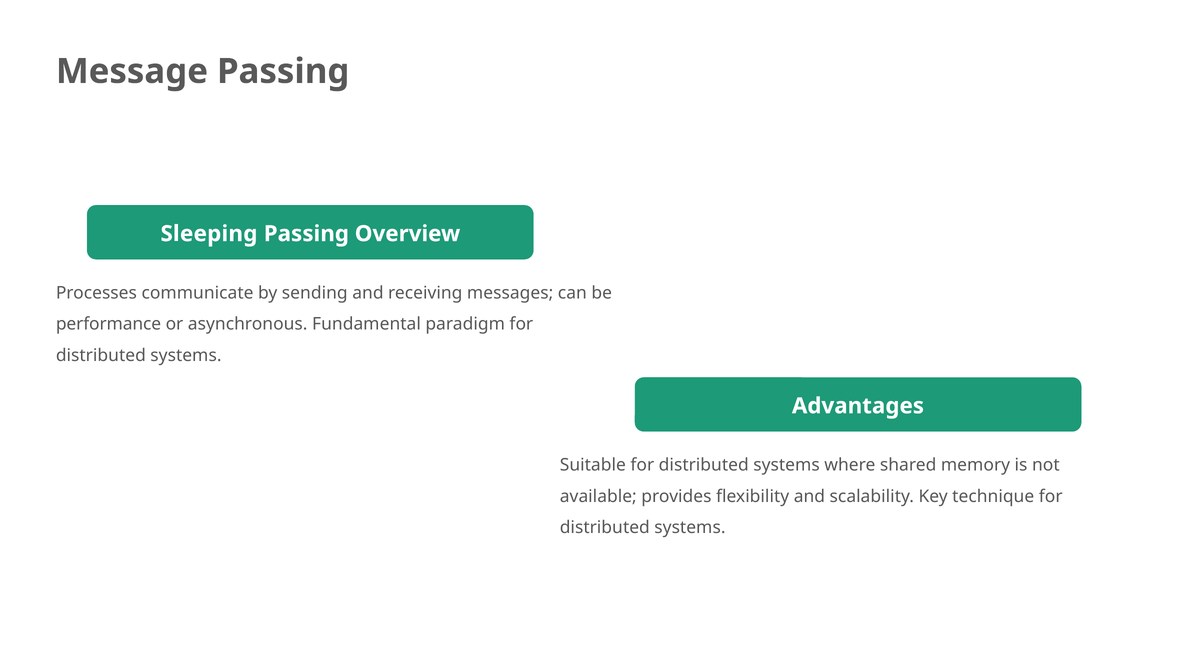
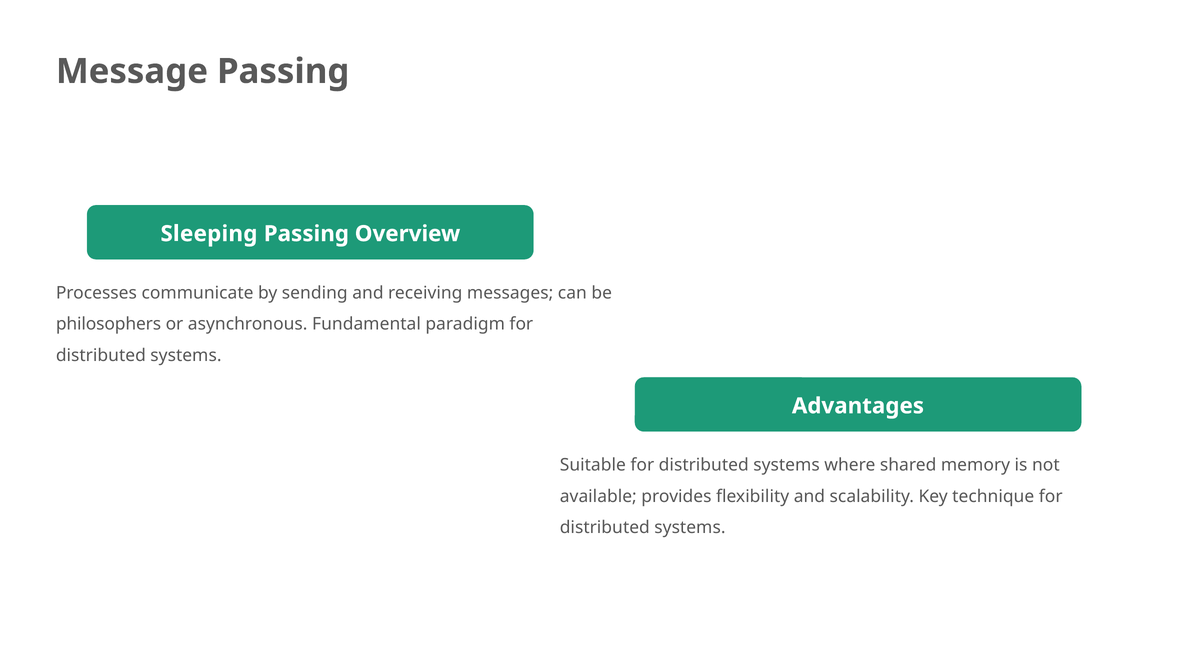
performance: performance -> philosophers
